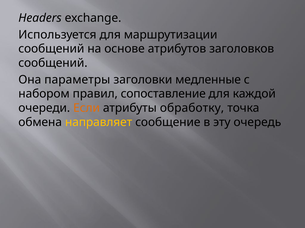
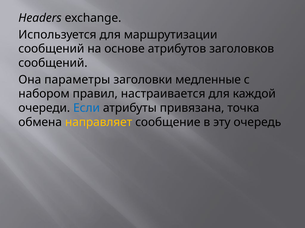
сопоставление: сопоставление -> настраивается
Если colour: orange -> blue
обработку: обработку -> привязана
